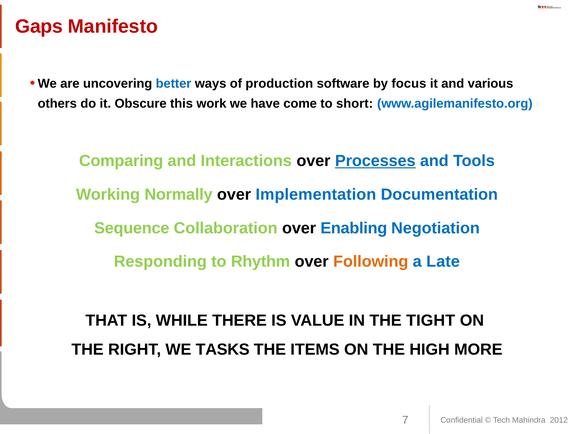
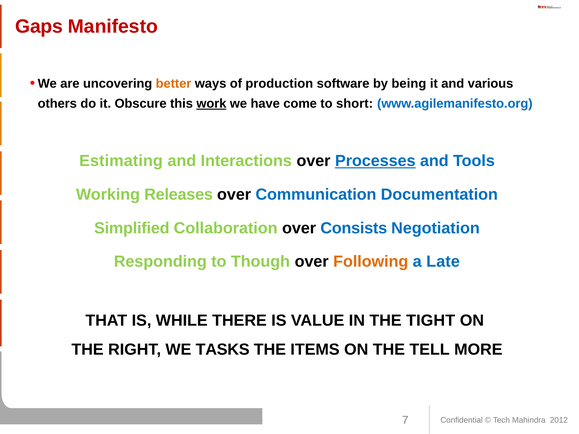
better colour: blue -> orange
focus: focus -> being
work underline: none -> present
Comparing: Comparing -> Estimating
Normally: Normally -> Releases
Implementation: Implementation -> Communication
Sequence: Sequence -> Simplified
Enabling: Enabling -> Consists
Rhythm: Rhythm -> Though
HIGH: HIGH -> TELL
